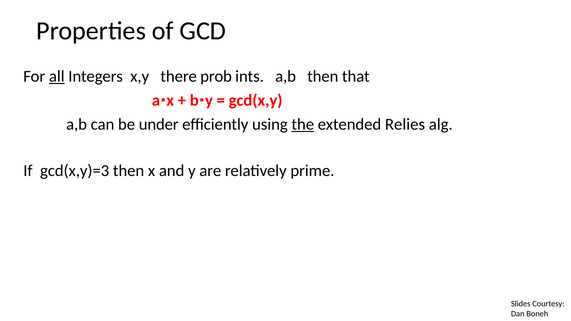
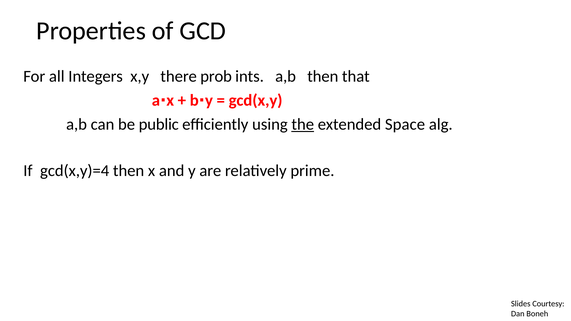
all underline: present -> none
under: under -> public
Relies: Relies -> Space
gcd(x,y)=3: gcd(x,y)=3 -> gcd(x,y)=4
